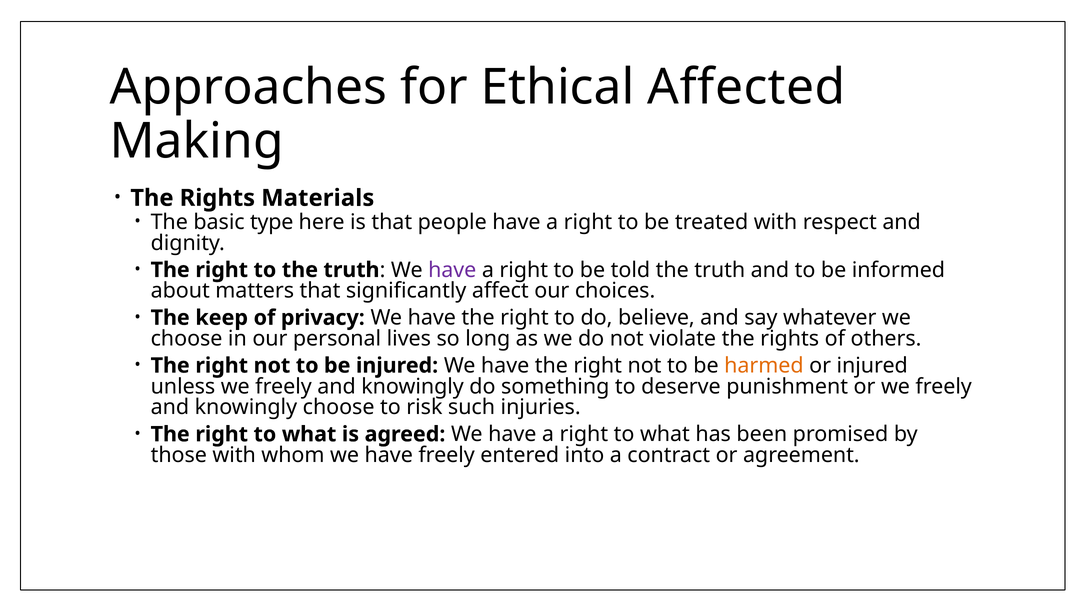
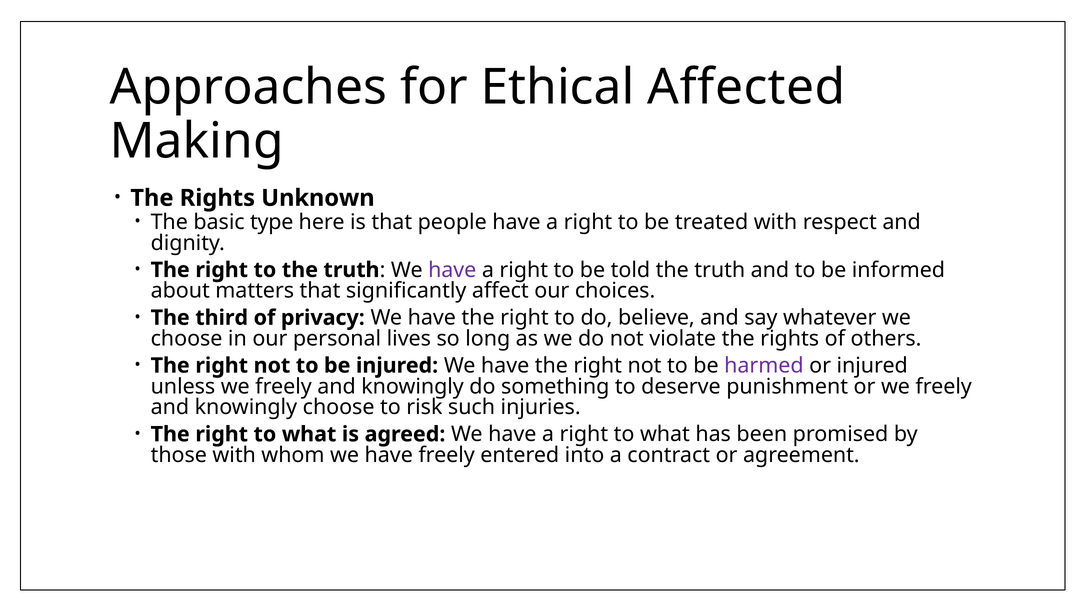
Materials: Materials -> Unknown
keep: keep -> third
harmed colour: orange -> purple
